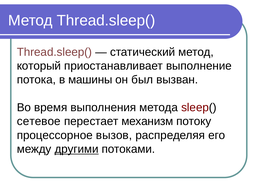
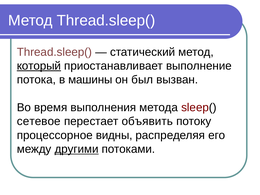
который underline: none -> present
механизм: механизм -> объявить
вызов: вызов -> видны
